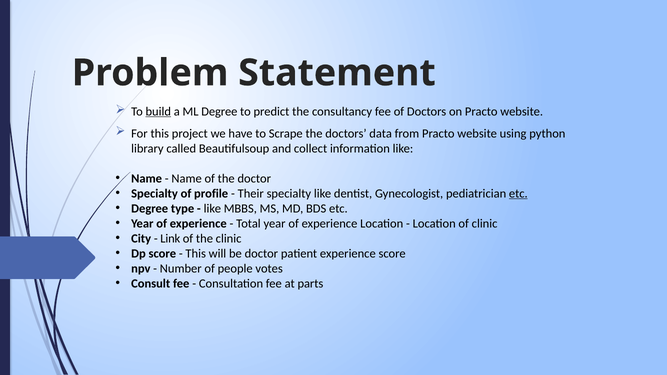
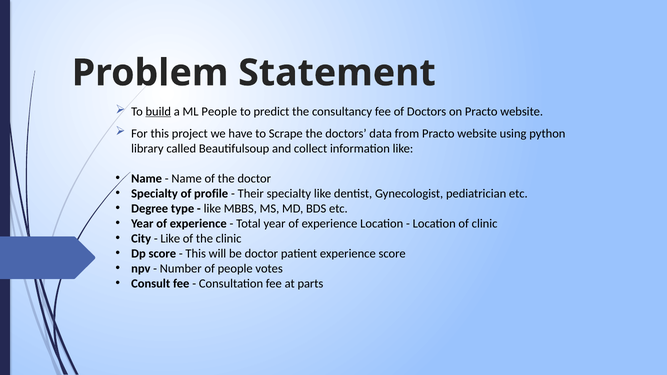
ML Degree: Degree -> People
etc at (518, 193) underline: present -> none
Link at (170, 238): Link -> Like
